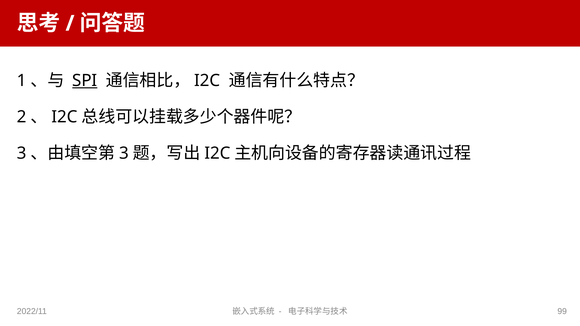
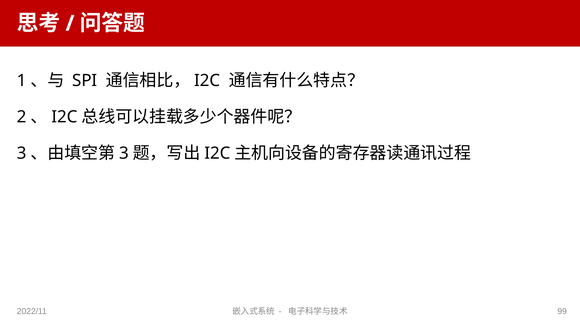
SPI underline: present -> none
